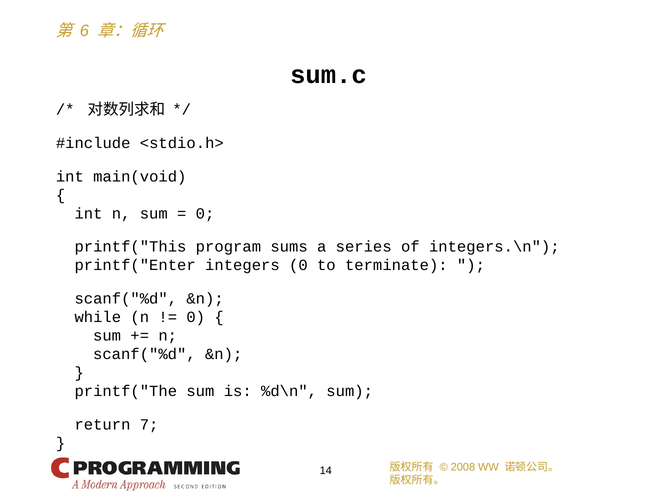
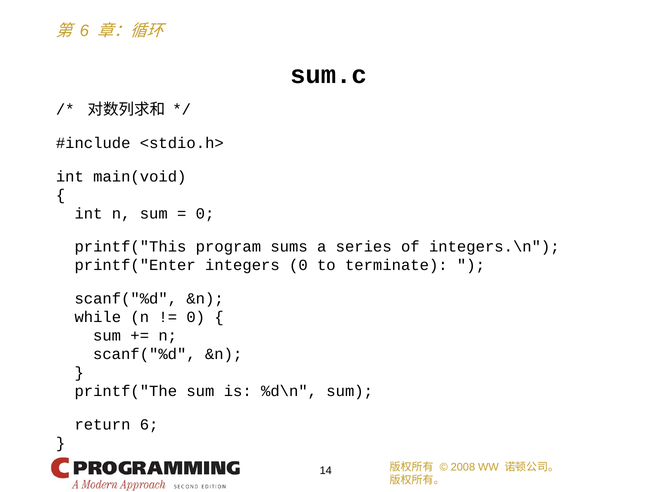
return 7: 7 -> 6
